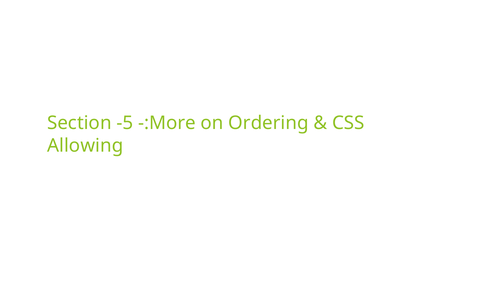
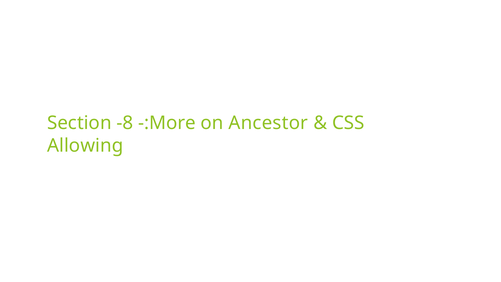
-5: -5 -> -8
Ordering: Ordering -> Ancestor
